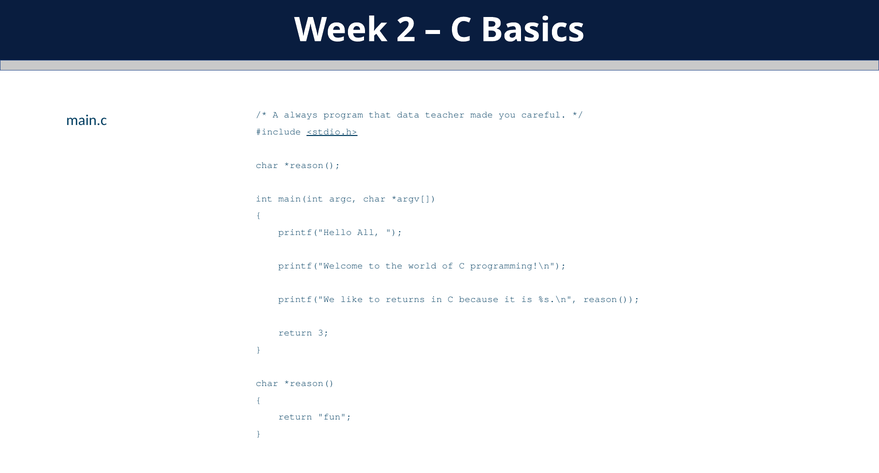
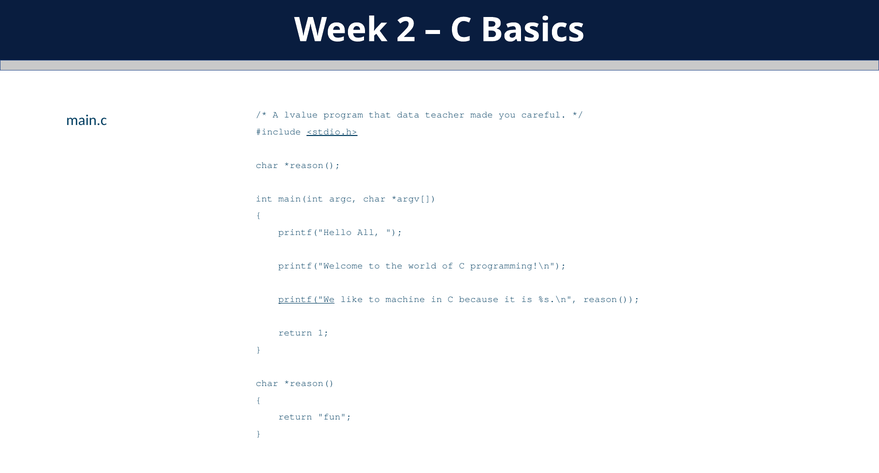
always: always -> lvalue
printf("We underline: none -> present
returns: returns -> machine
3: 3 -> 1
